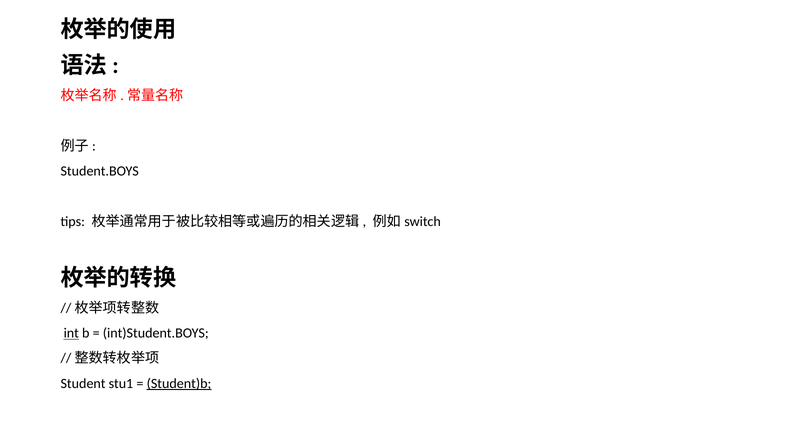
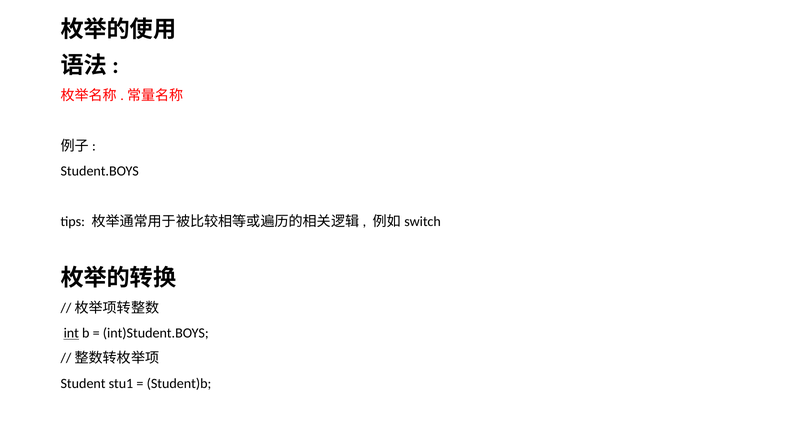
Student)b underline: present -> none
